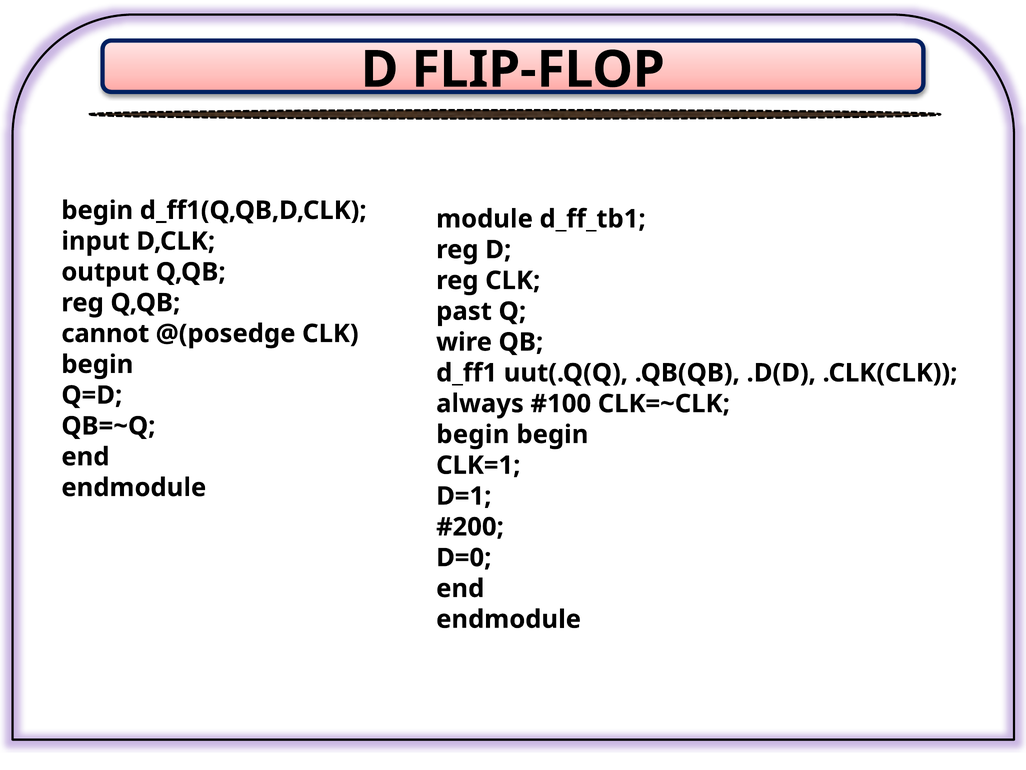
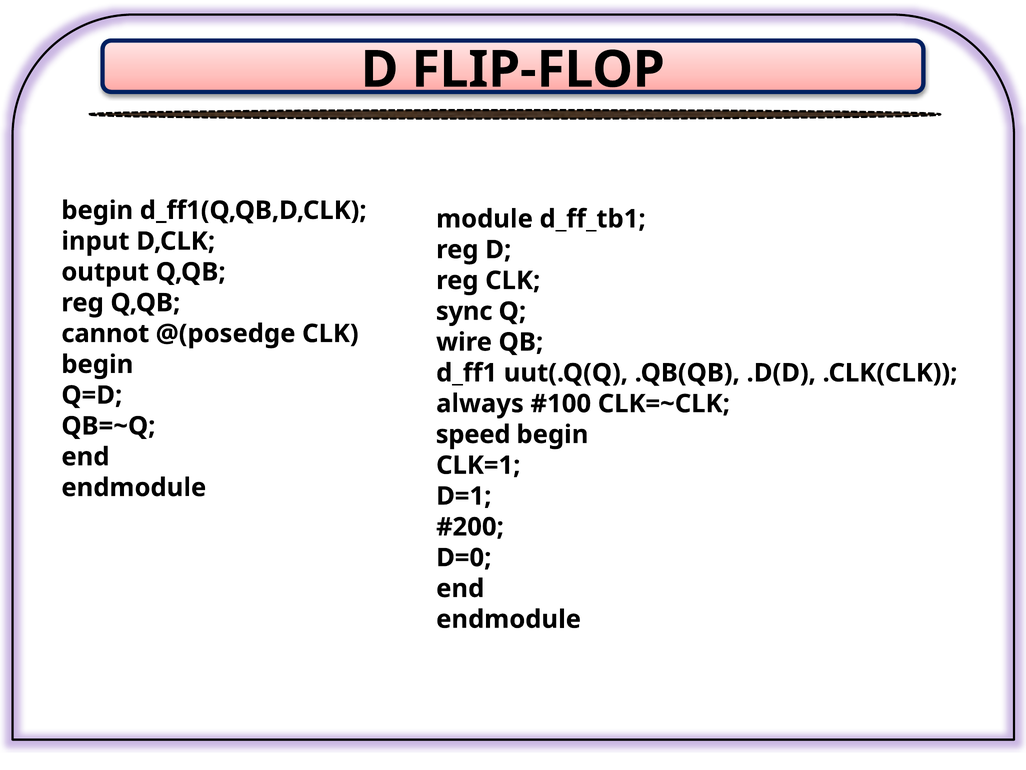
past: past -> sync
begin at (473, 434): begin -> speed
